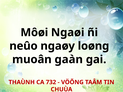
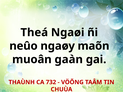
Môøi: Môøi -> Theá
loøng: loøng -> maõn
